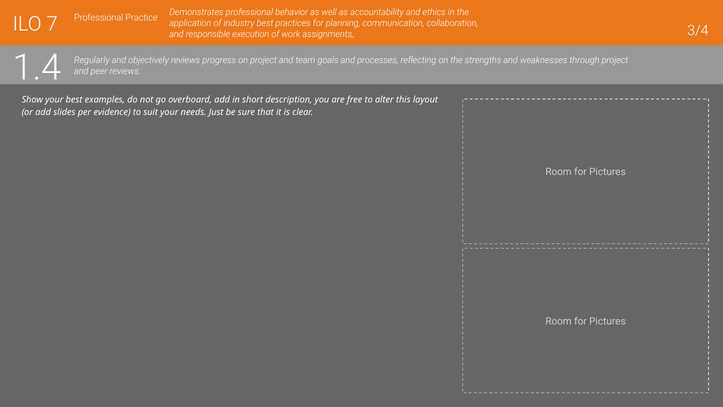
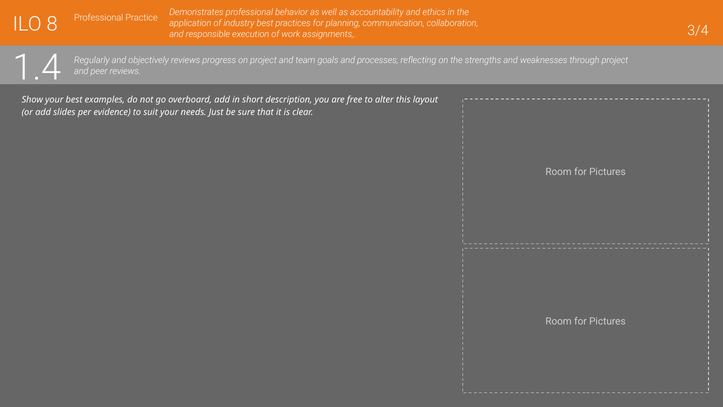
7: 7 -> 8
